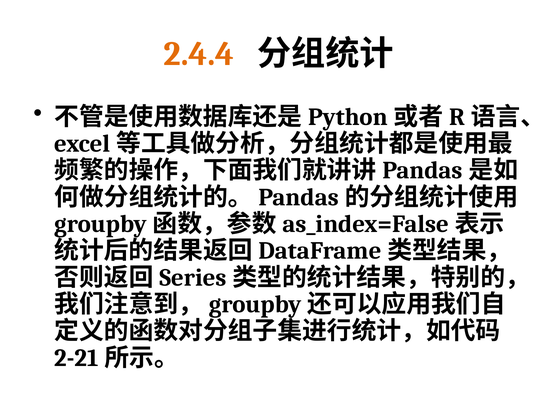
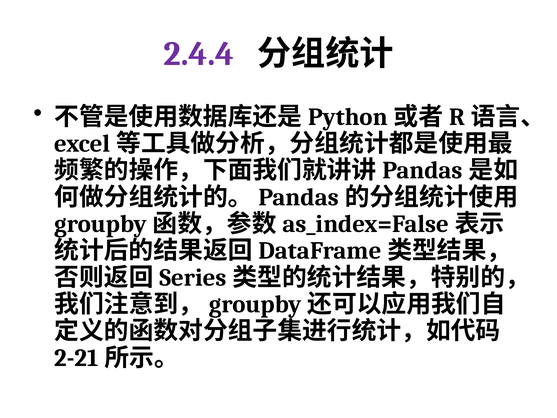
2.4.4 colour: orange -> purple
